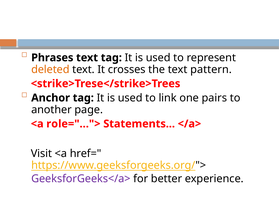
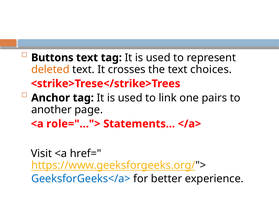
Phrases: Phrases -> Buttons
pattern: pattern -> choices
GeeksforGeeks</a> colour: purple -> blue
